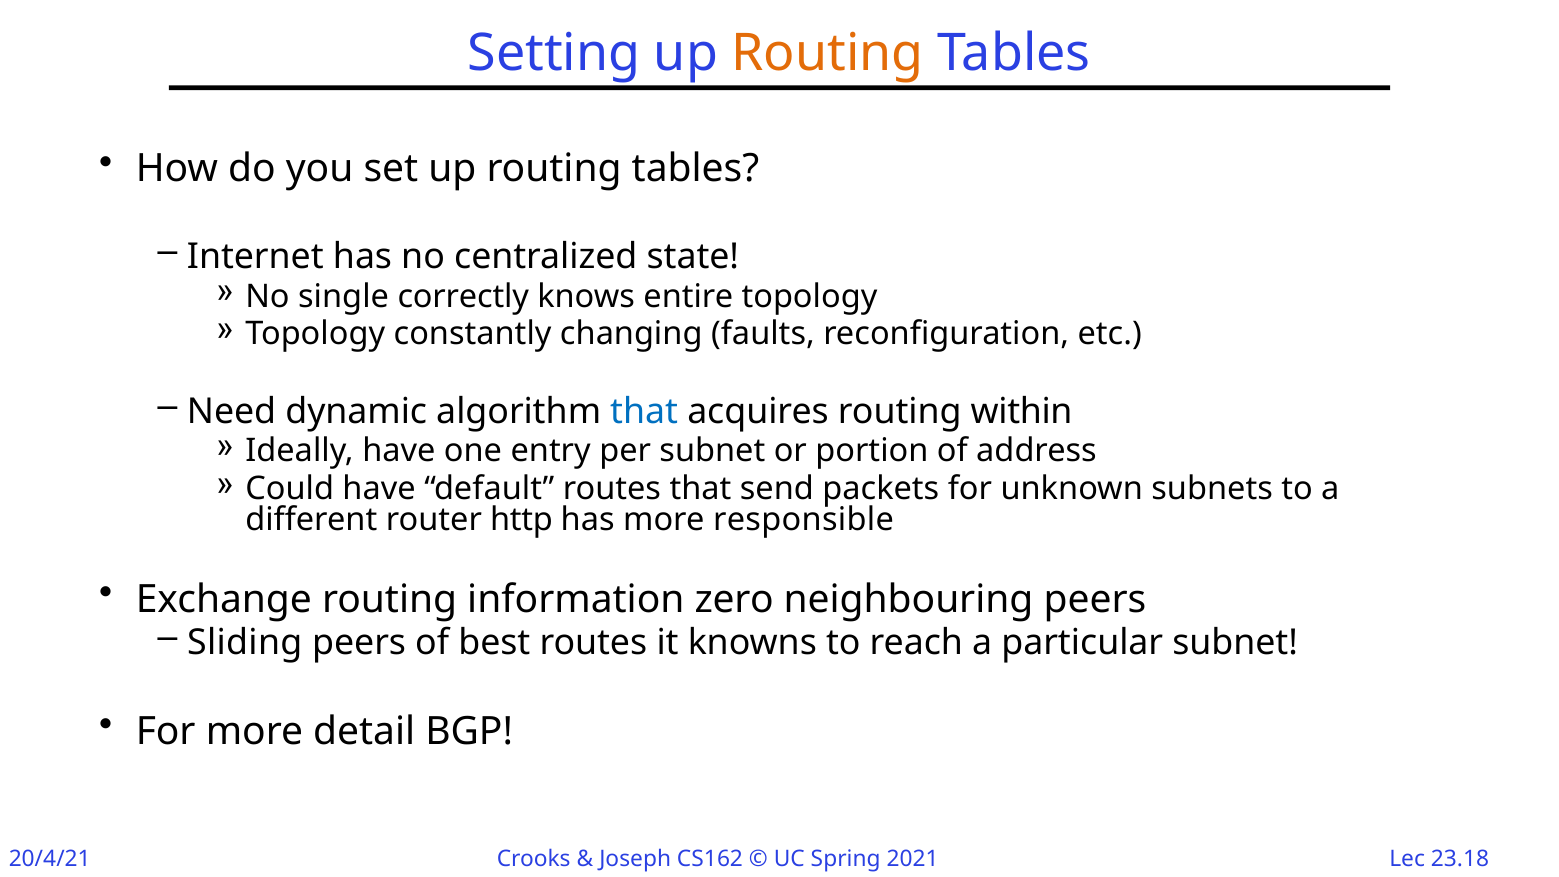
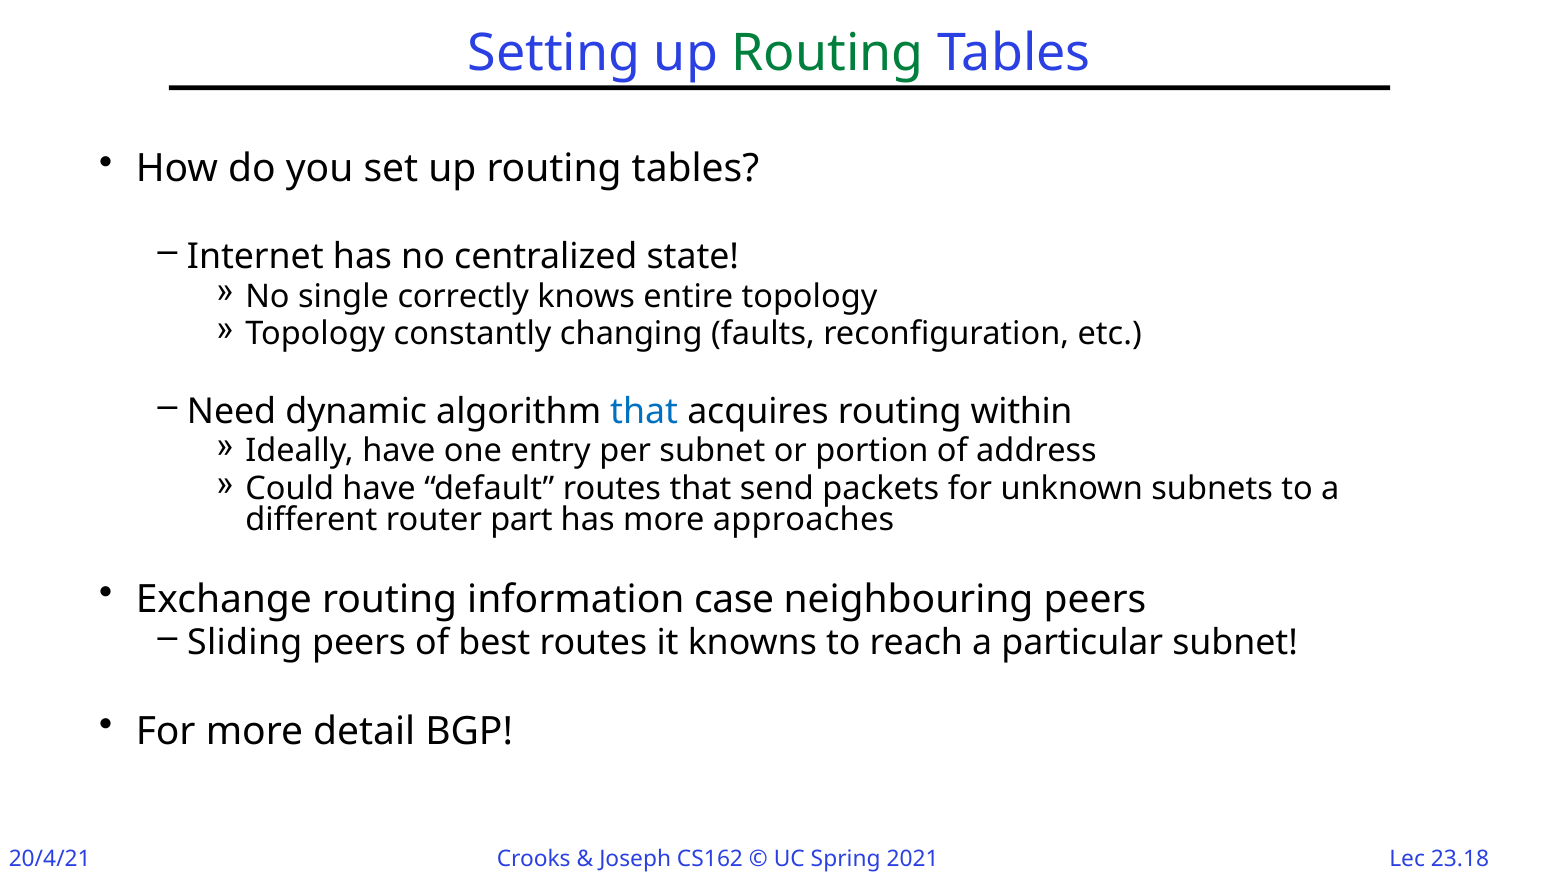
Routing at (828, 53) colour: orange -> green
http: http -> part
responsible: responsible -> approaches
zero: zero -> case
